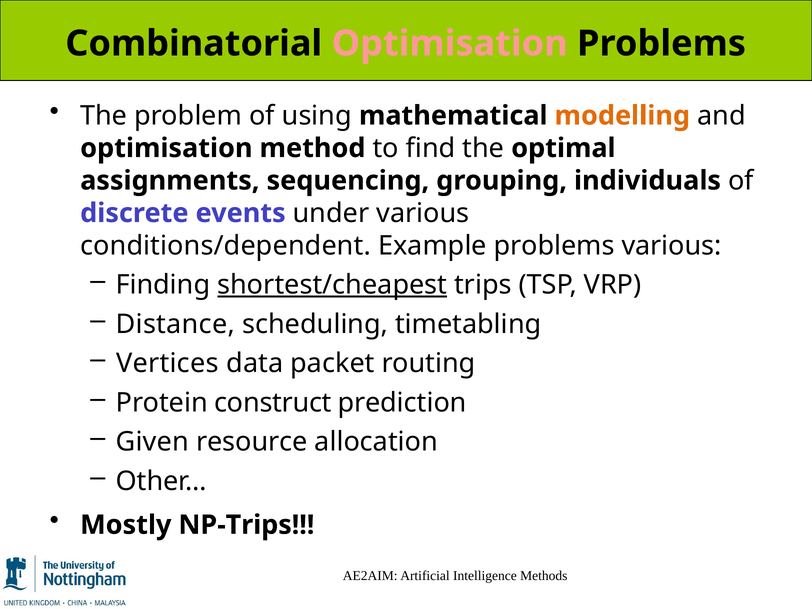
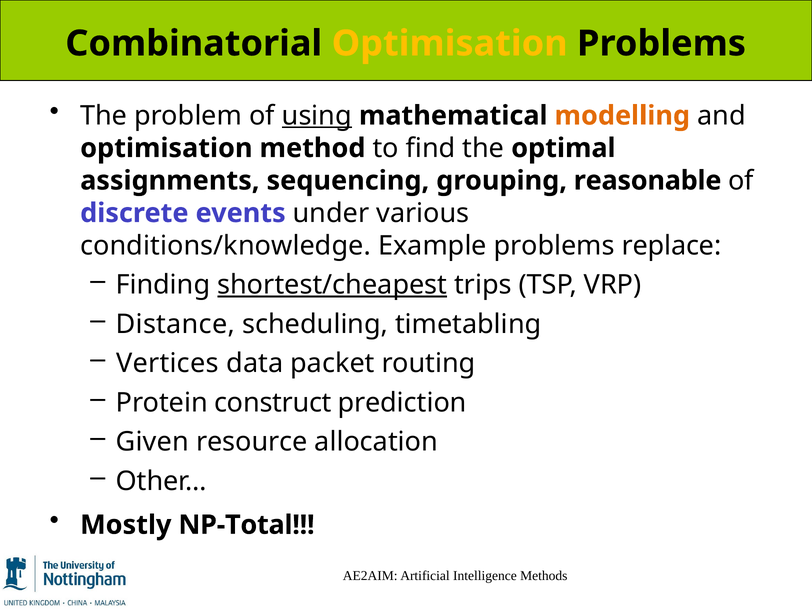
Optimisation at (450, 44) colour: pink -> yellow
using underline: none -> present
individuals: individuals -> reasonable
conditions/dependent: conditions/dependent -> conditions/knowledge
problems various: various -> replace
NP-Trips: NP-Trips -> NP-Total
